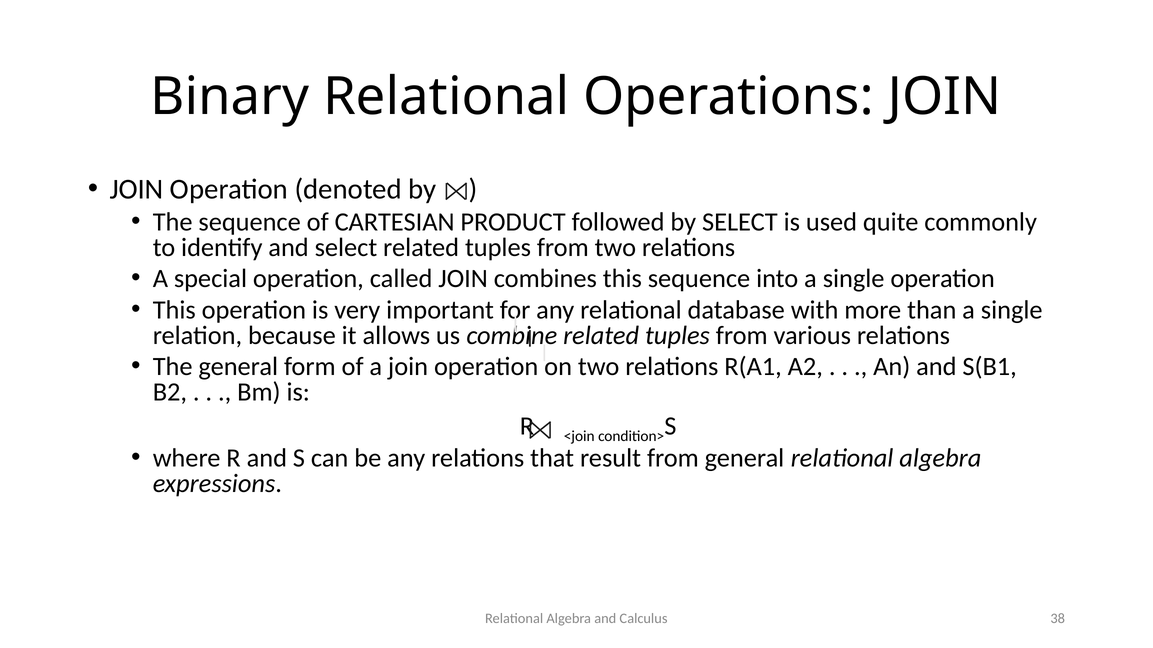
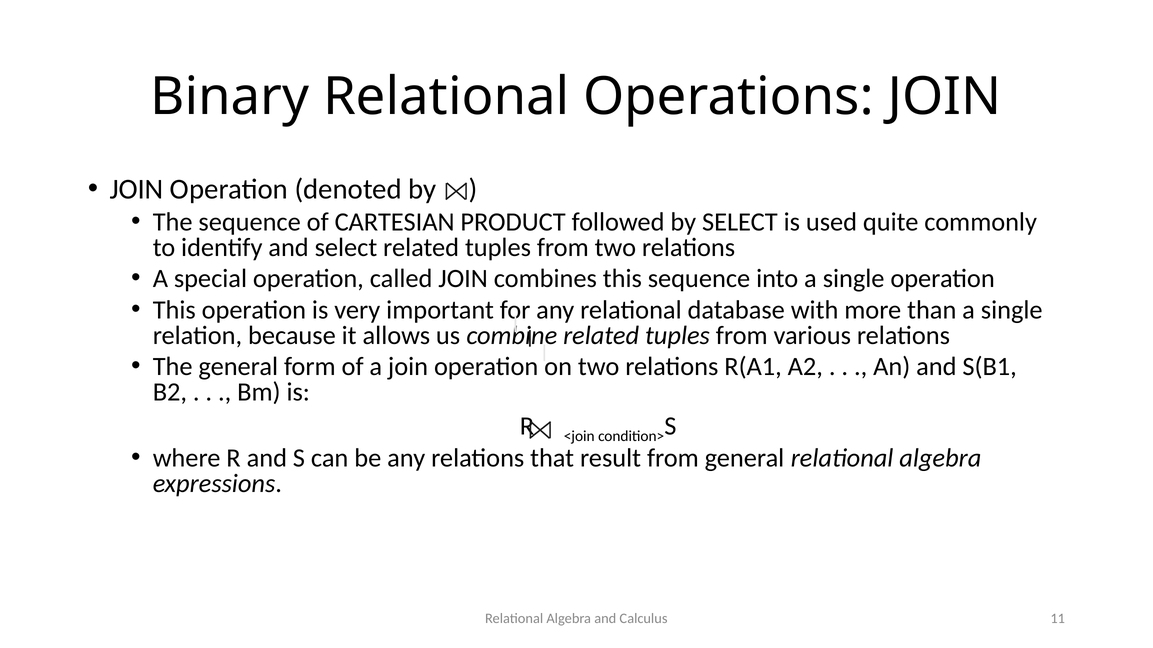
38: 38 -> 11
